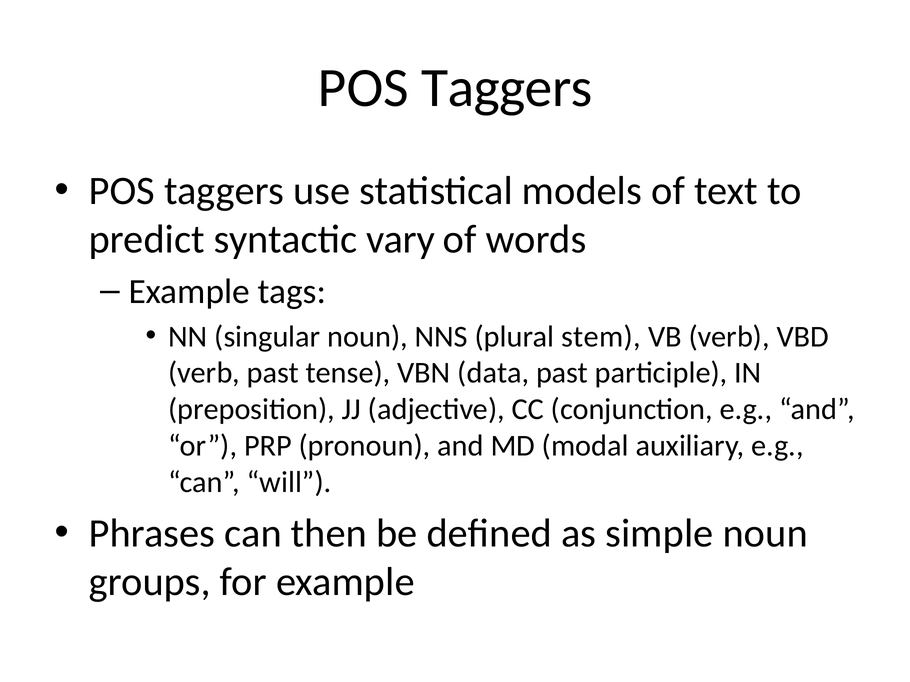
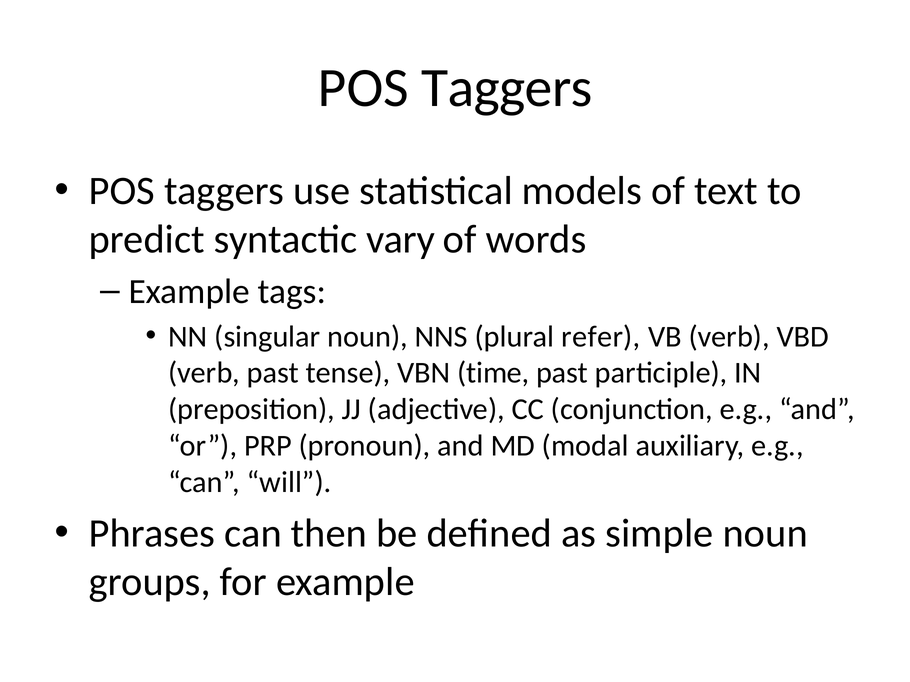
stem: stem -> refer
data: data -> time
